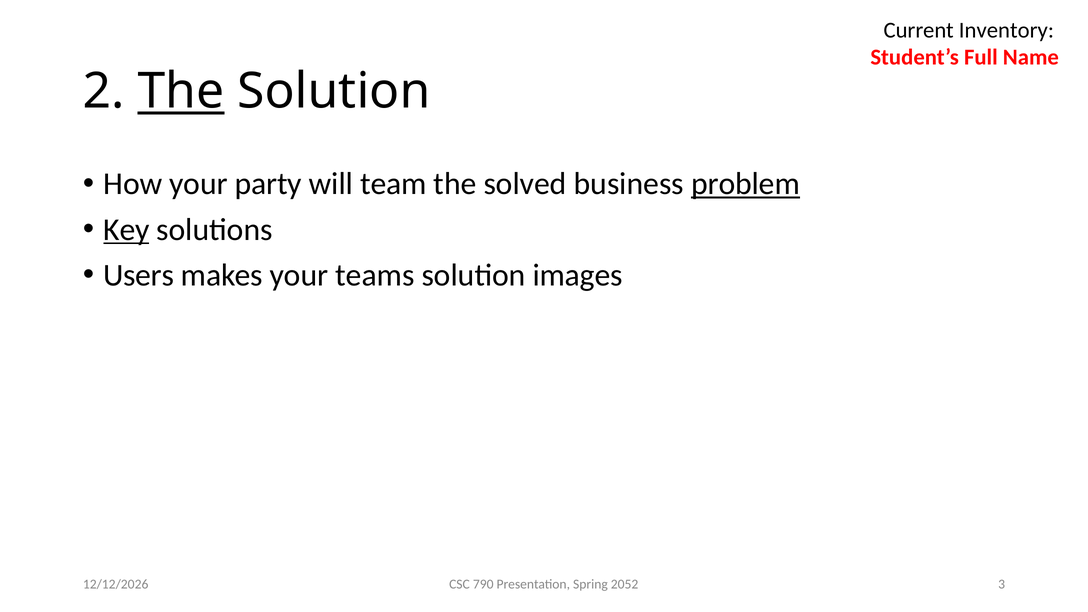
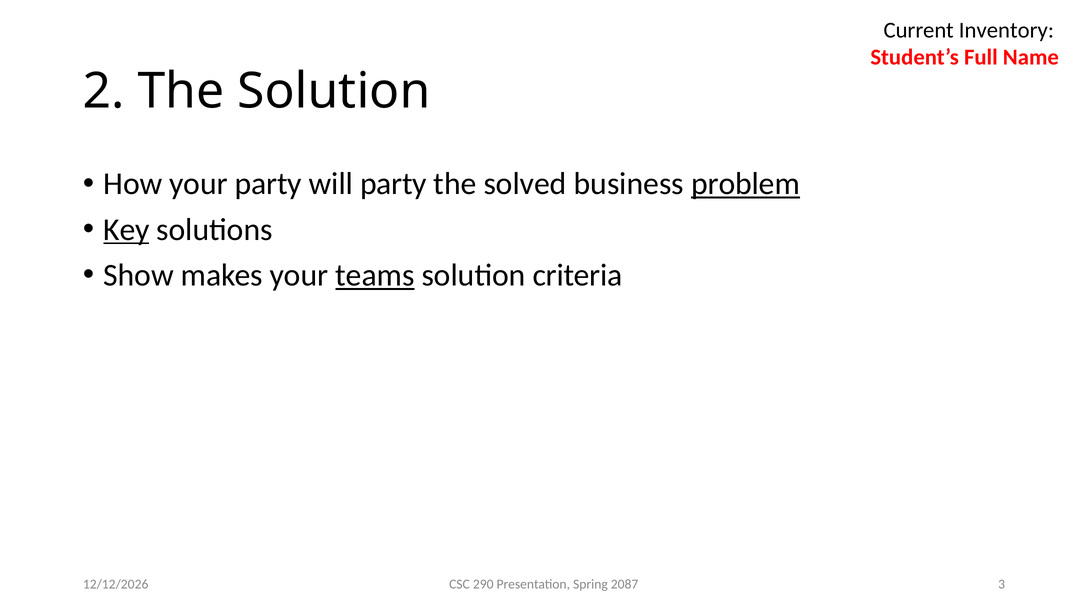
The at (181, 91) underline: present -> none
will team: team -> party
Users: Users -> Show
teams underline: none -> present
images: images -> criteria
790: 790 -> 290
2052: 2052 -> 2087
